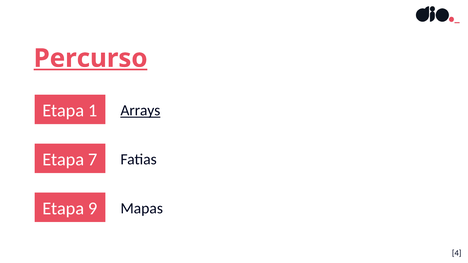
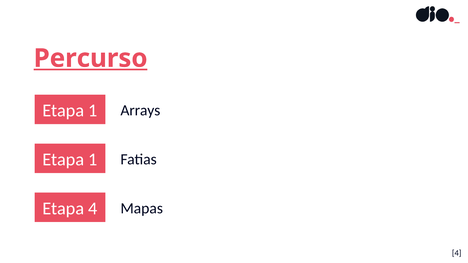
Arrays underline: present -> none
7 at (93, 160): 7 -> 1
Etapa 9: 9 -> 4
